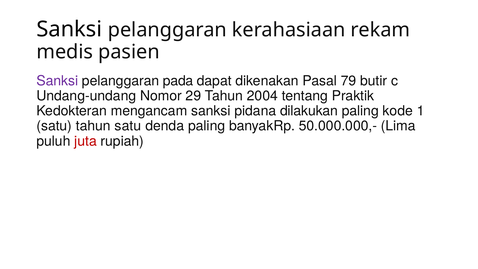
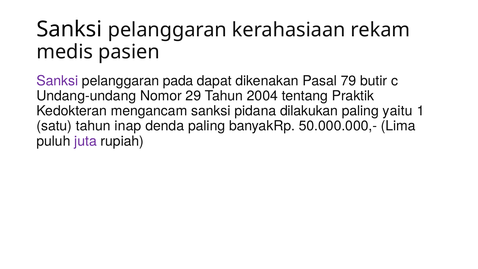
kode: kode -> yaitu
tahun satu: satu -> inap
juta colour: red -> purple
